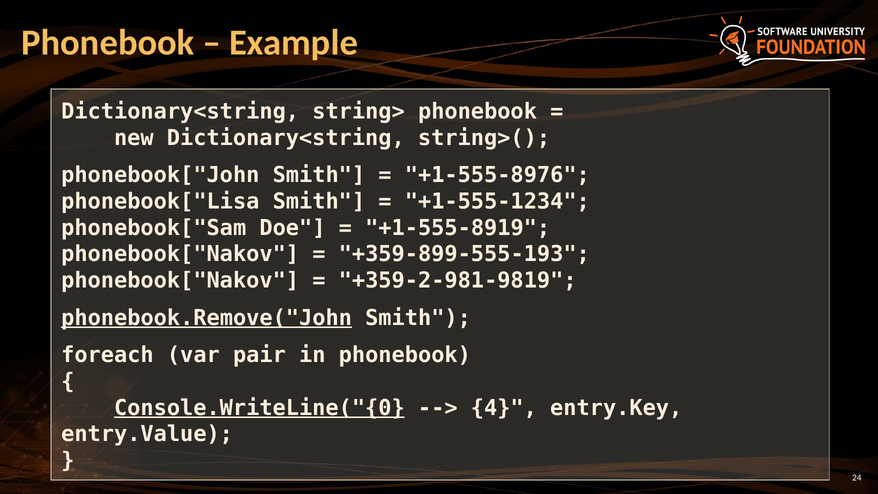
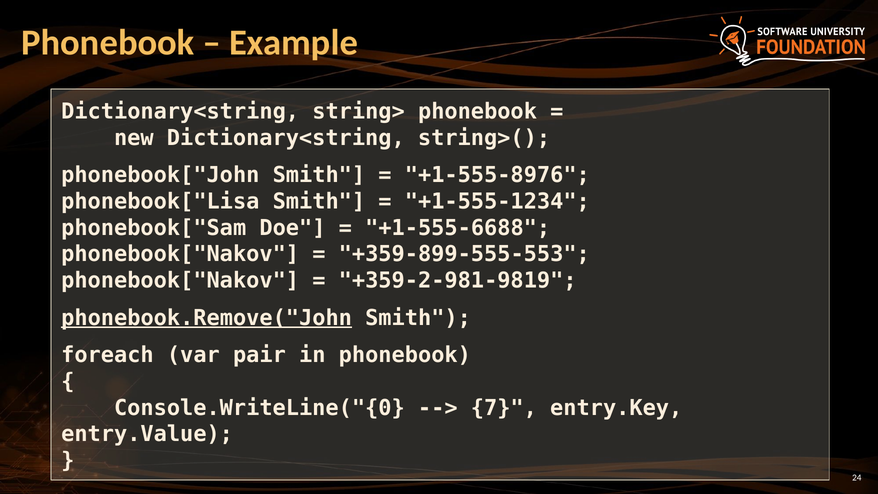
+1-555-8919: +1-555-8919 -> +1-555-6688
+359-899-555-193: +359-899-555-193 -> +359-899-555-553
Console.WriteLine("{0 underline: present -> none
4: 4 -> 7
